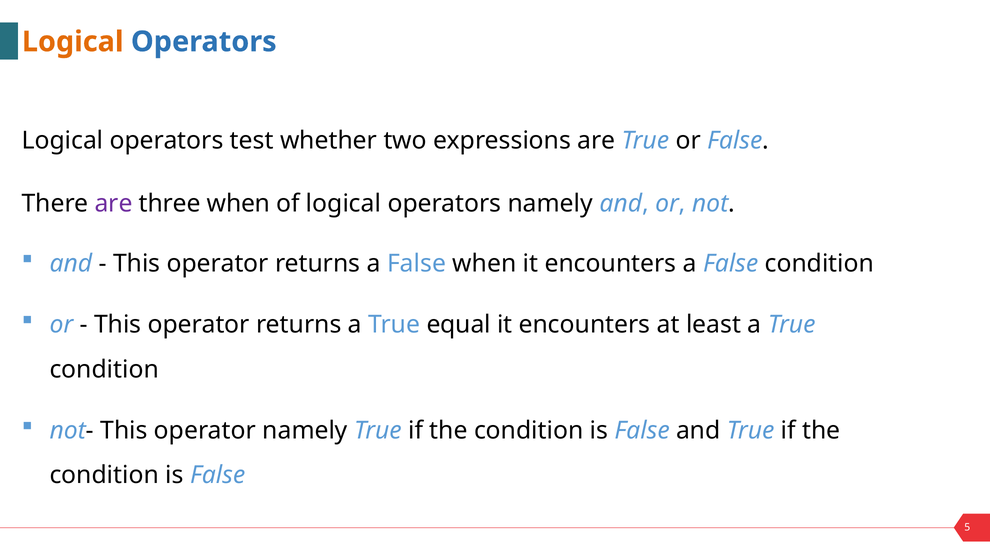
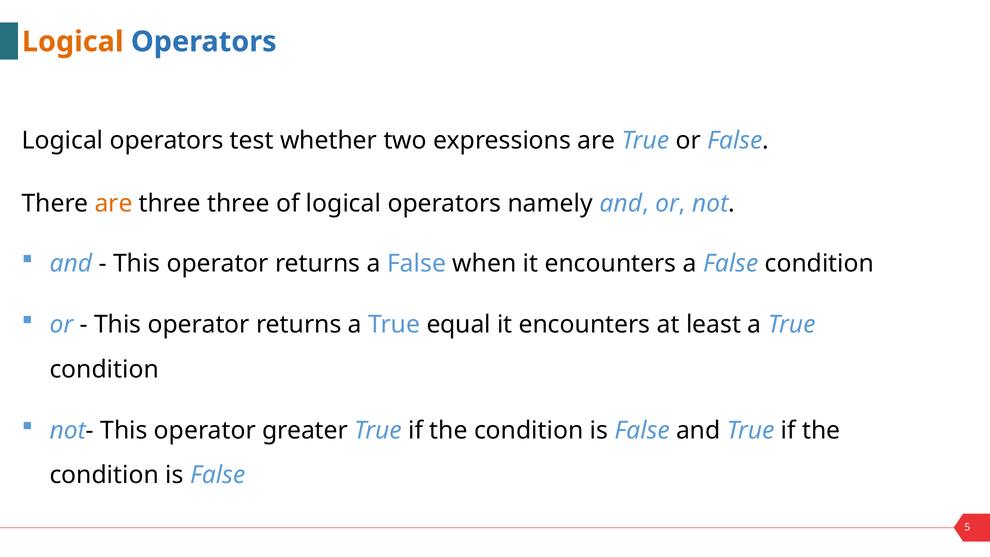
are at (114, 204) colour: purple -> orange
three when: when -> three
operator namely: namely -> greater
